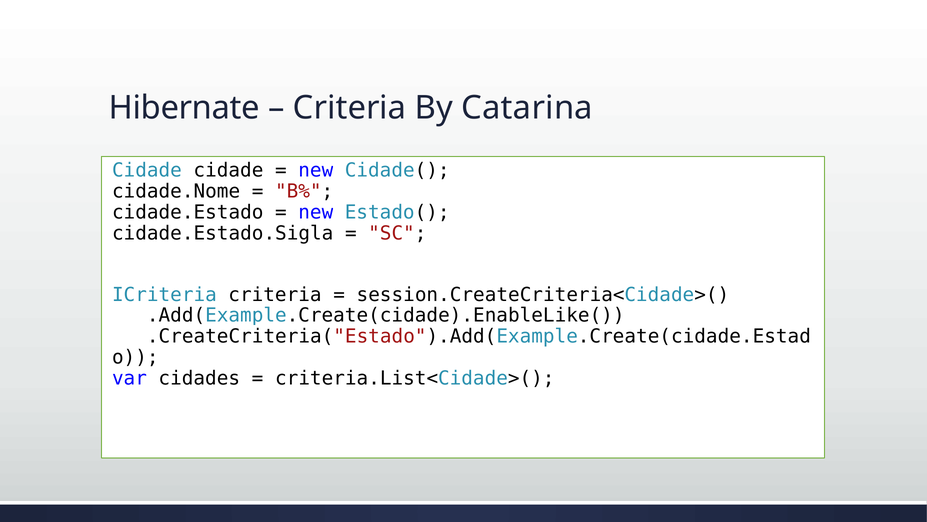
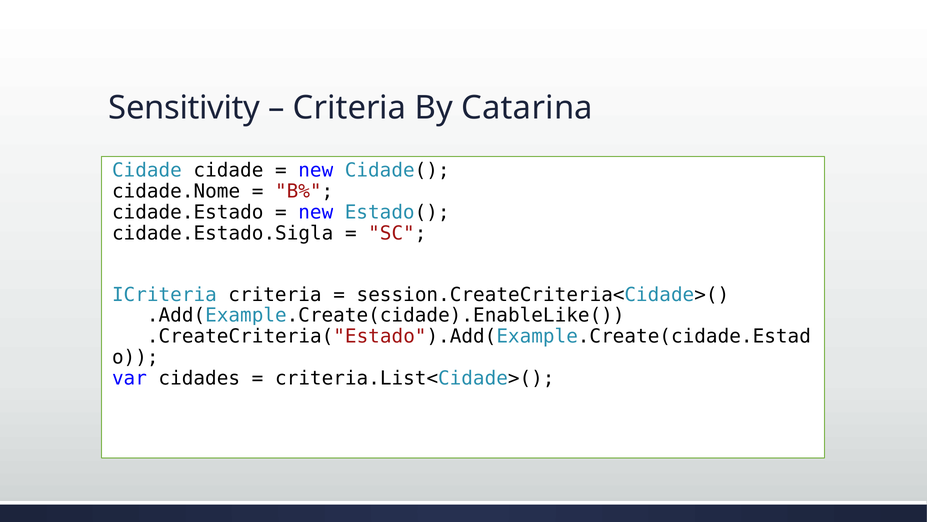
Hibernate: Hibernate -> Sensitivity
